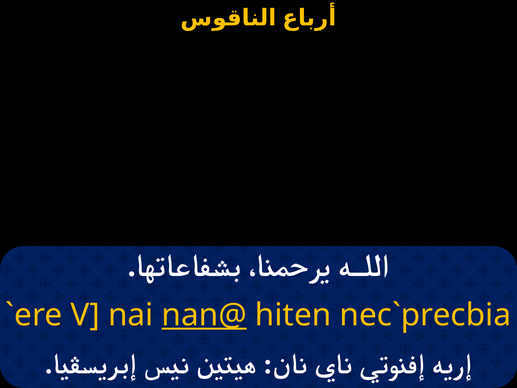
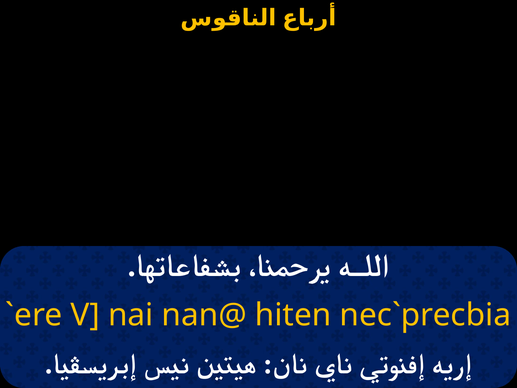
nan@ underline: present -> none
